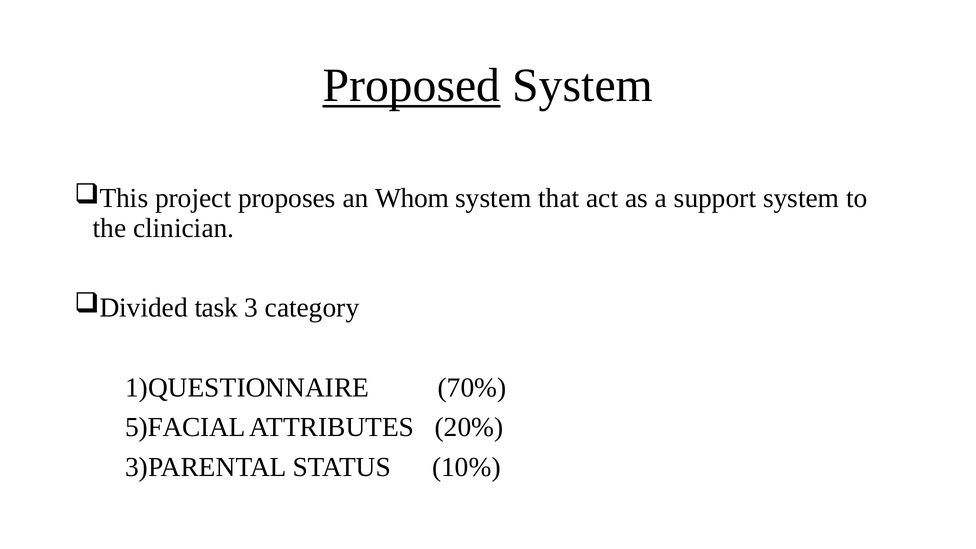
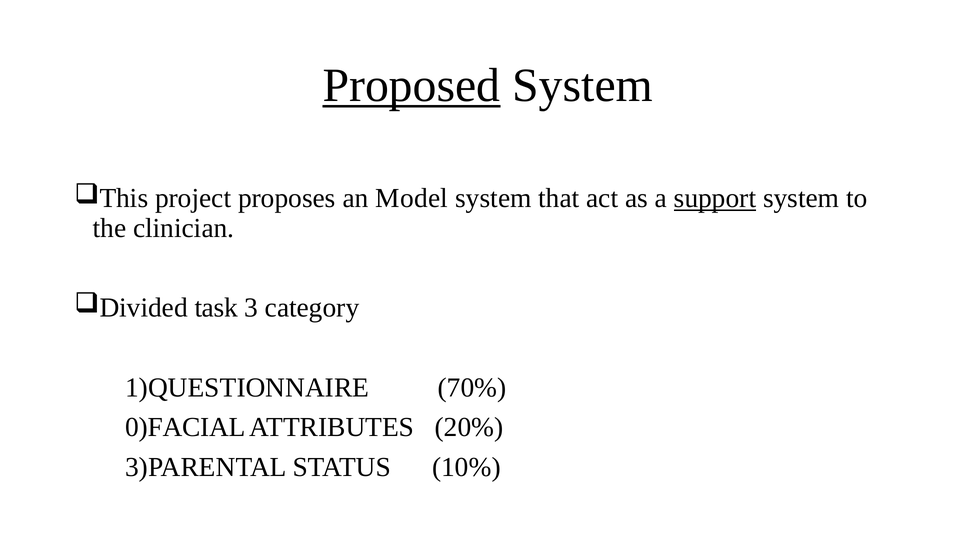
Whom: Whom -> Model
support underline: none -> present
5)FACIAL: 5)FACIAL -> 0)FACIAL
